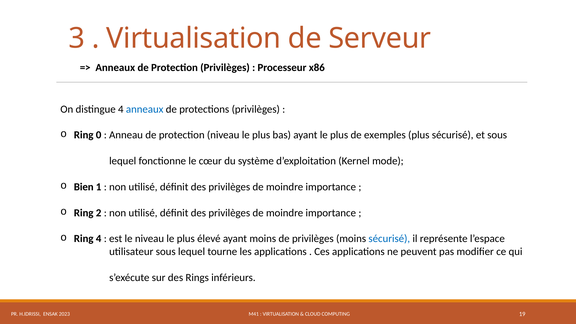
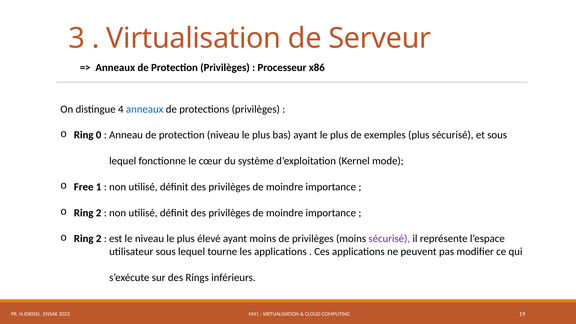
Bien: Bien -> Free
4 at (99, 239): 4 -> 2
sécurisé at (389, 239) colour: blue -> purple
